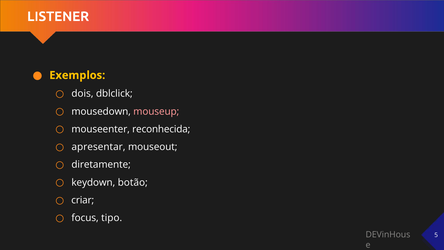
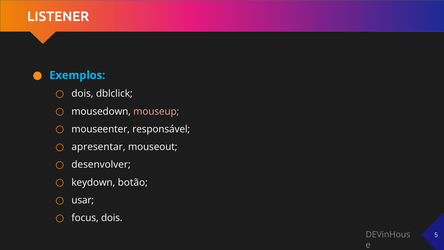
Exemplos colour: yellow -> light blue
reconhecida: reconhecida -> responsável
diretamente: diretamente -> desenvolver
criar: criar -> usar
focus tipo: tipo -> dois
